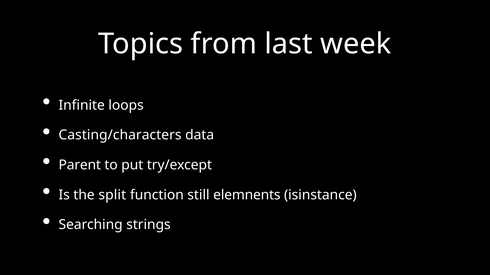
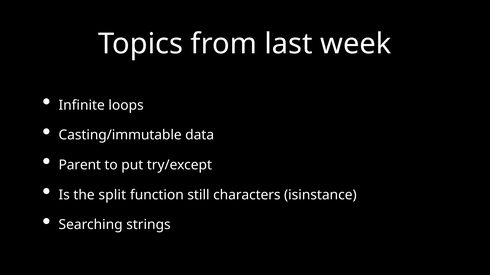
Casting/characters: Casting/characters -> Casting/immutable
elemnents: elemnents -> characters
